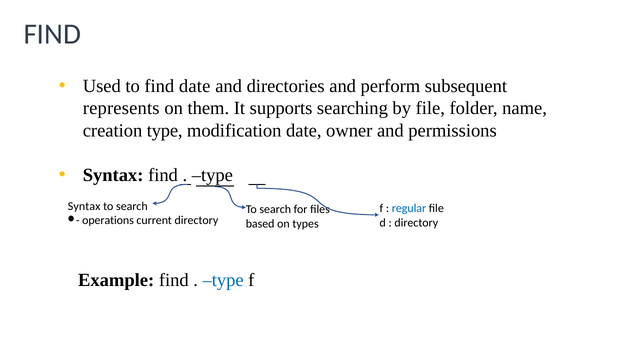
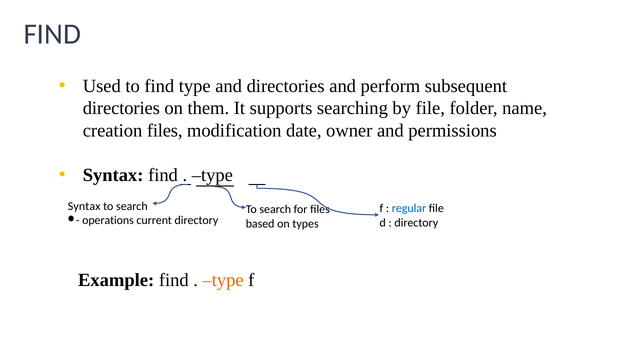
find date: date -> type
represents at (121, 108): represents -> directories
creation type: type -> files
type at (223, 280) colour: blue -> orange
